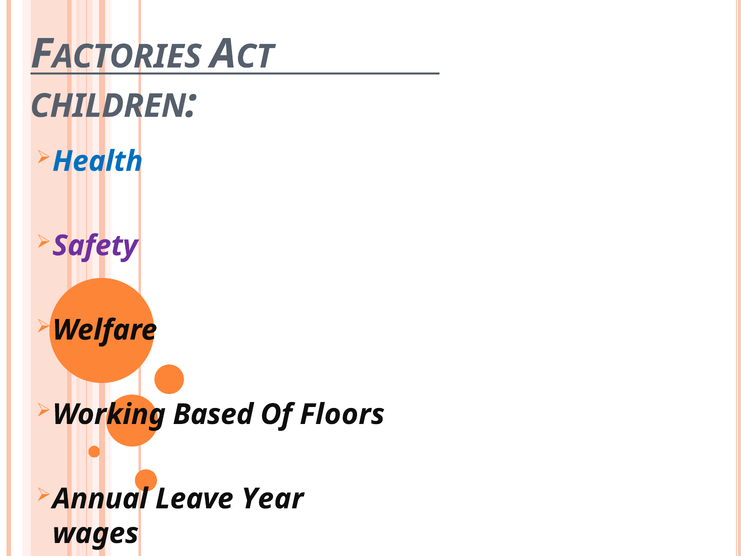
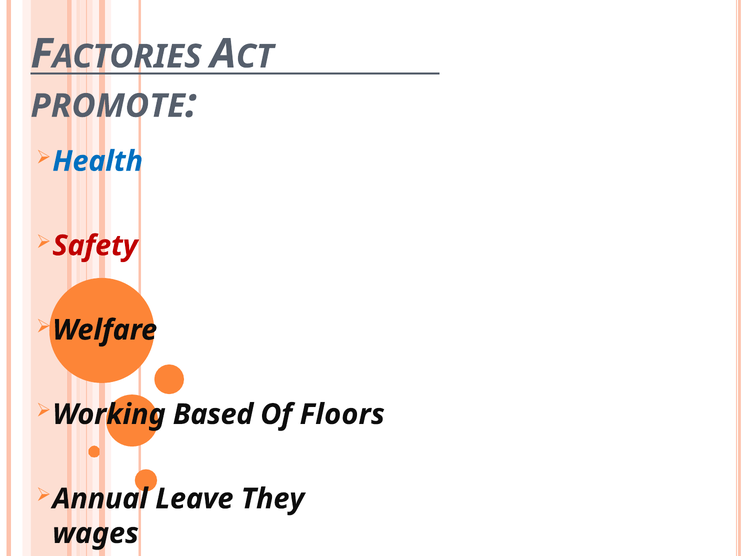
CHILDREN: CHILDREN -> PROMOTE
Safety colour: purple -> red
Year: Year -> They
